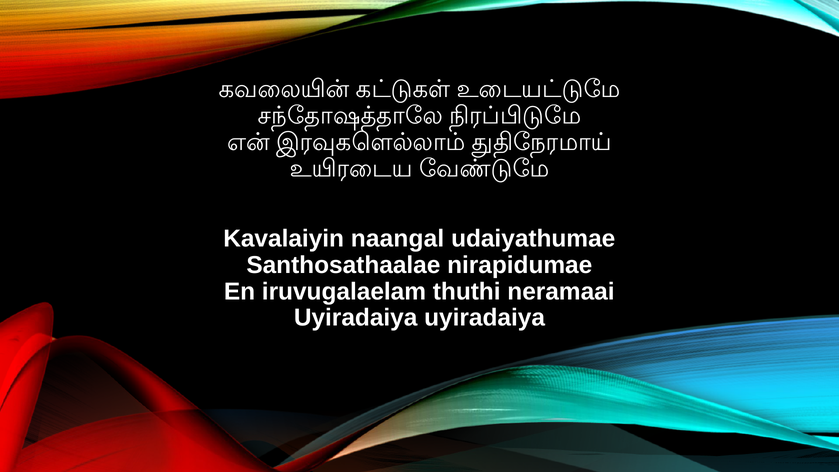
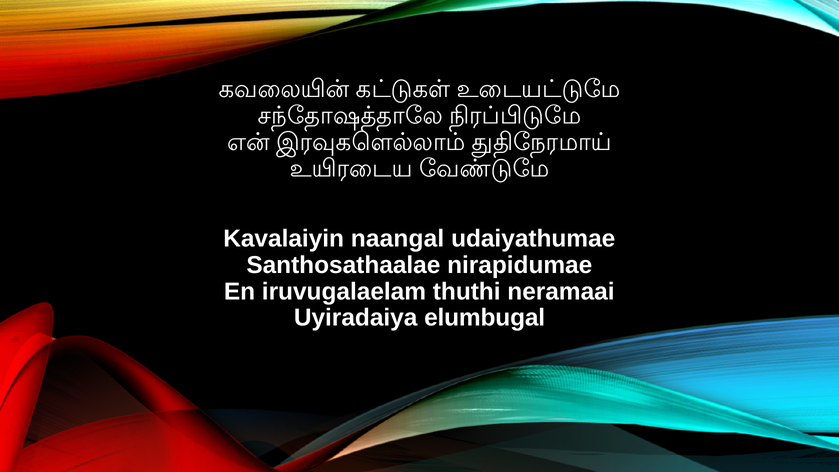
Uyiradaiya uyiradaiya: uyiradaiya -> elumbugal
